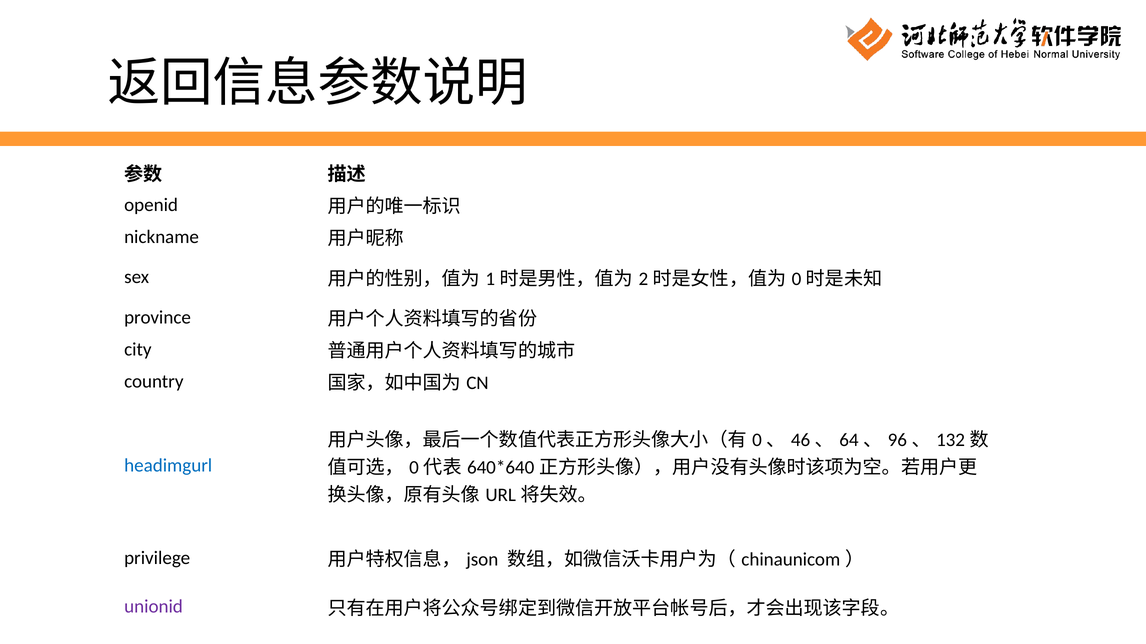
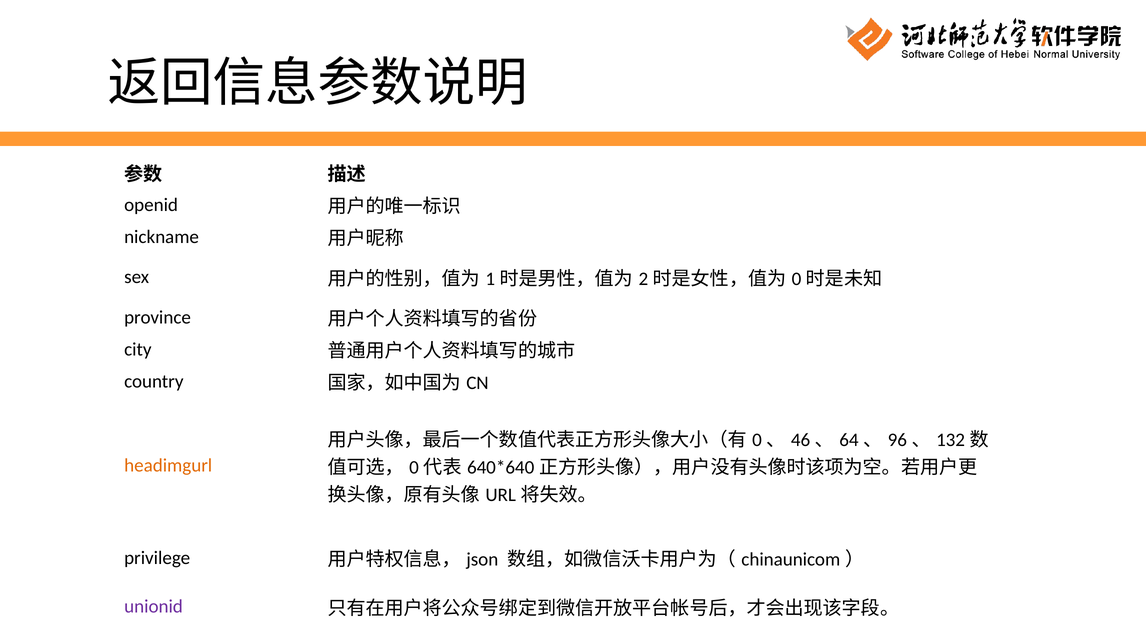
headimgurl colour: blue -> orange
